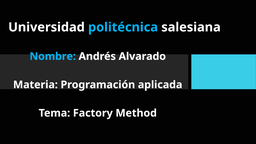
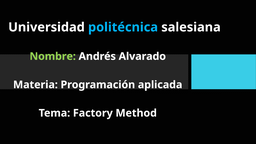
Nombre colour: light blue -> light green
